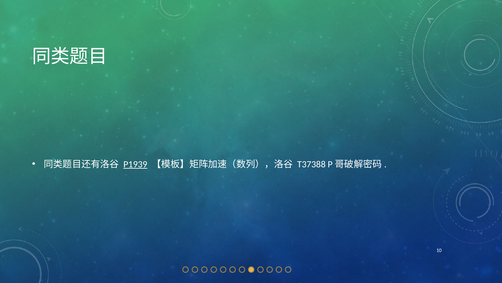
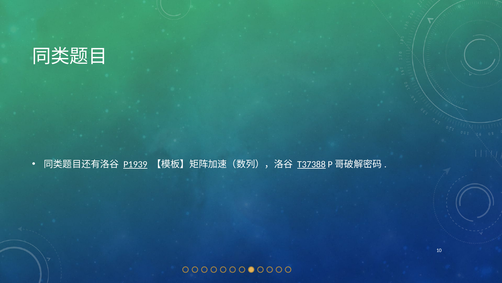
T37388 underline: none -> present
